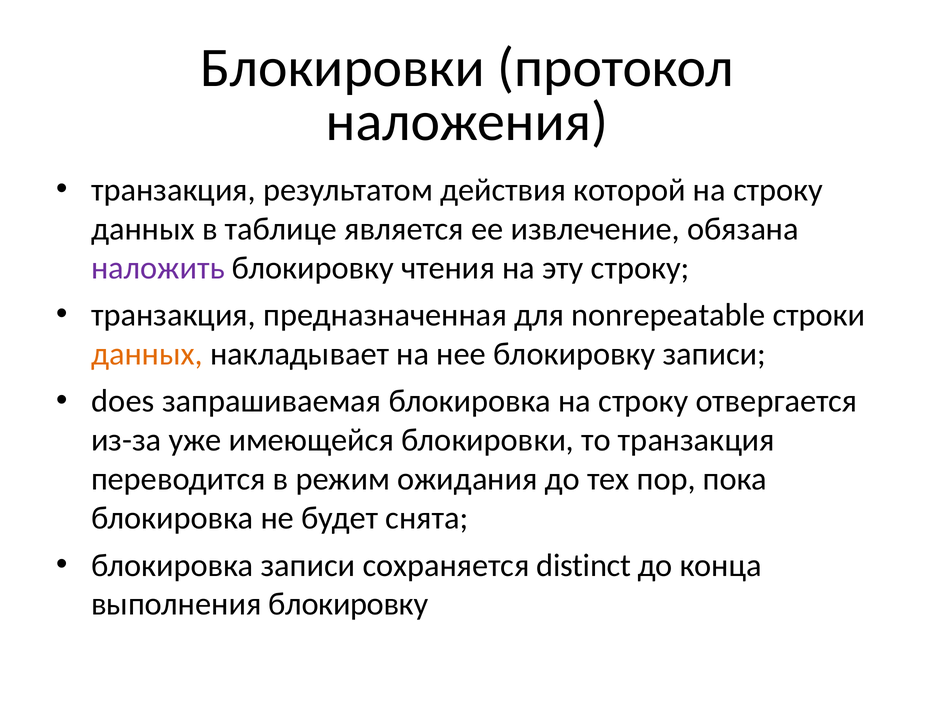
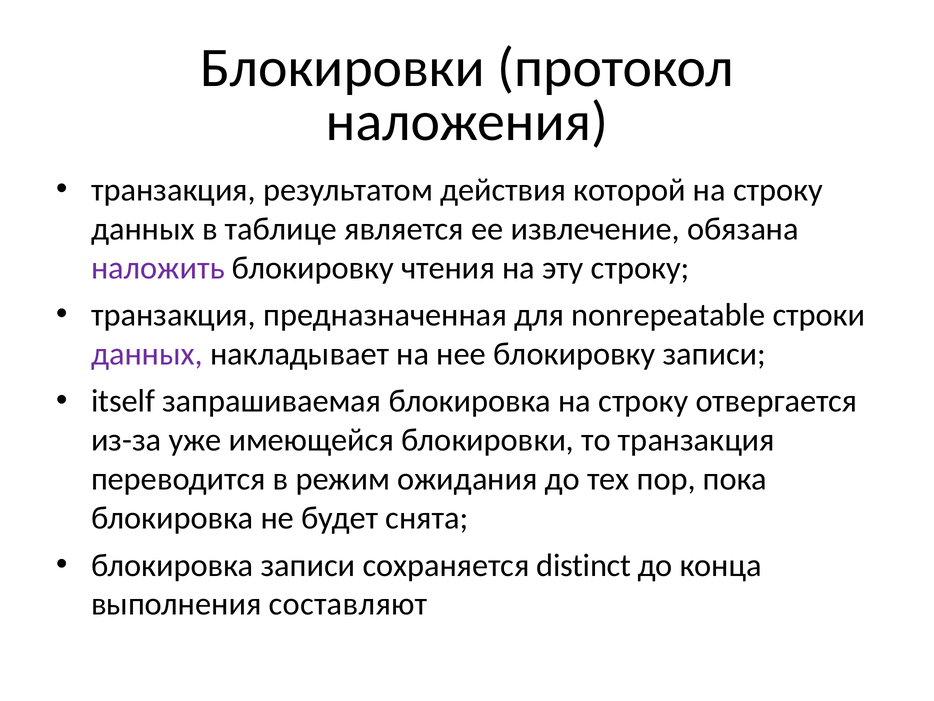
данных at (147, 354) colour: orange -> purple
does: does -> itself
выполнения блокировку: блокировку -> составляют
